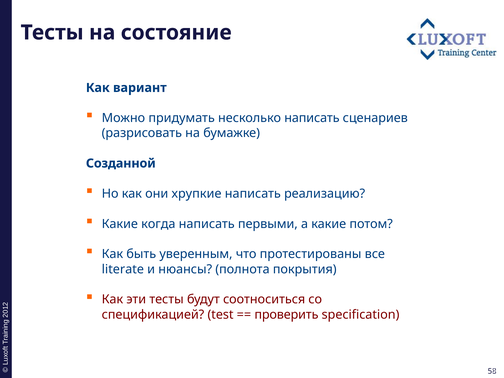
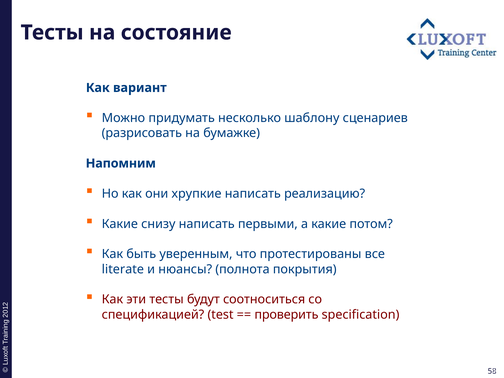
несколько написать: написать -> шаблону
Созданной: Созданной -> Напомним
когда: когда -> снизу
